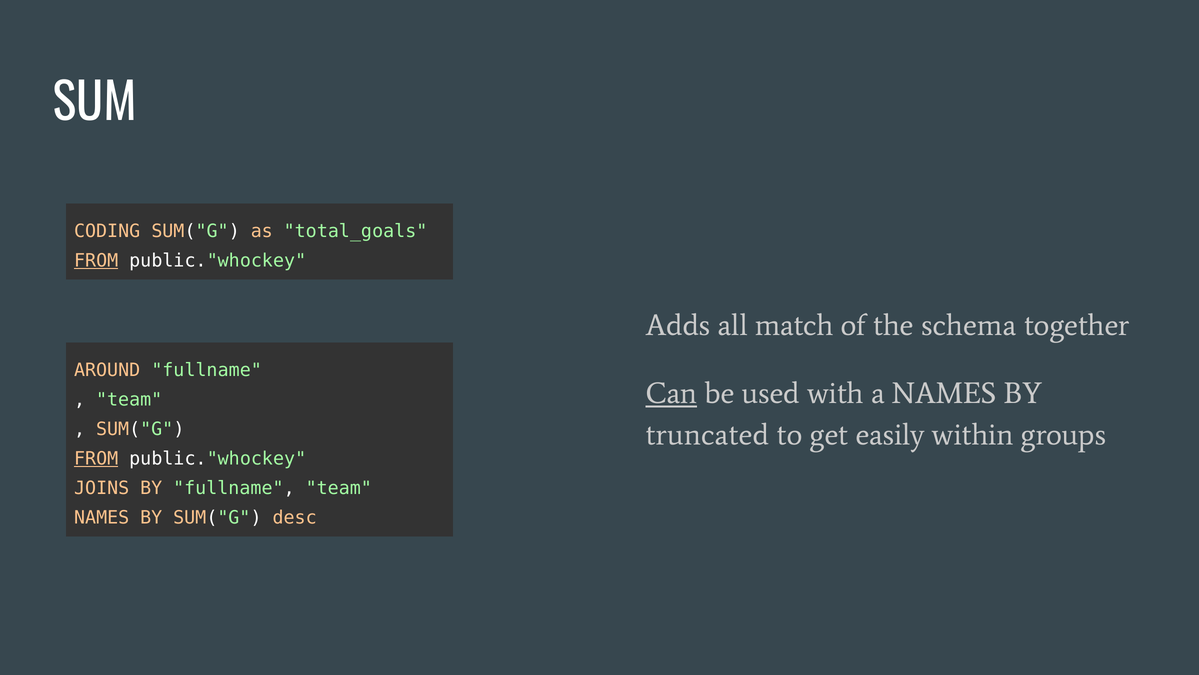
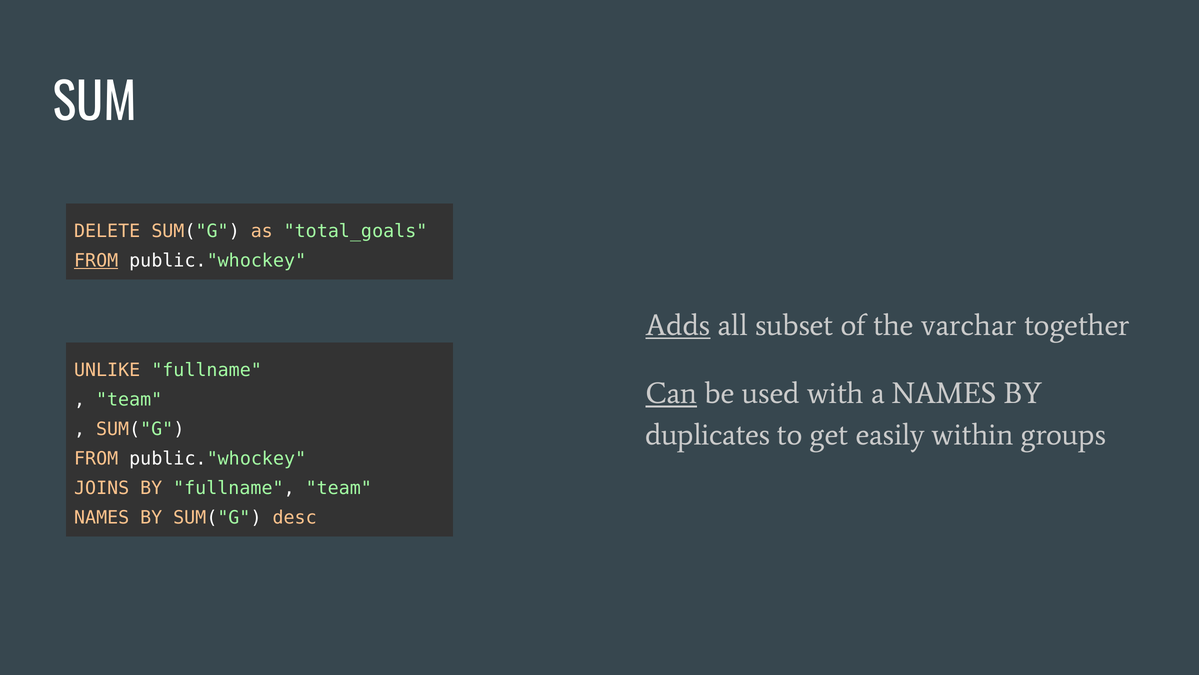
CODING: CODING -> DELETE
Adds underline: none -> present
match: match -> subset
schema: schema -> varchar
AROUND: AROUND -> UNLIKE
truncated: truncated -> duplicates
FROM at (96, 458) underline: present -> none
